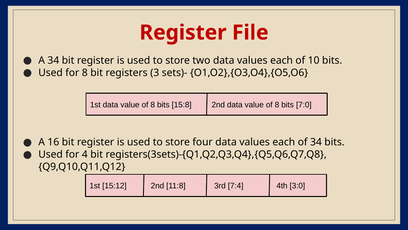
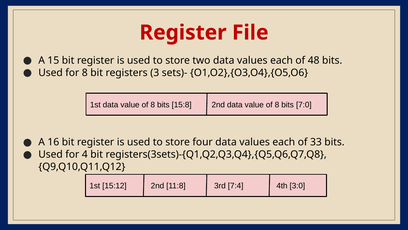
A 34: 34 -> 15
10: 10 -> 48
of 34: 34 -> 33
